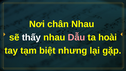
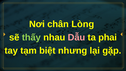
chân Nhau: Nhau -> Lòng
thấy colour: white -> light green
hoài: hoài -> phai
